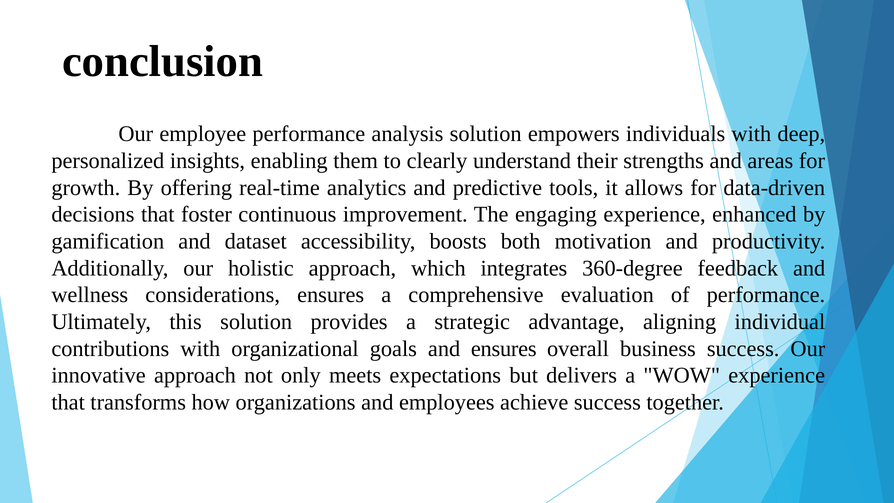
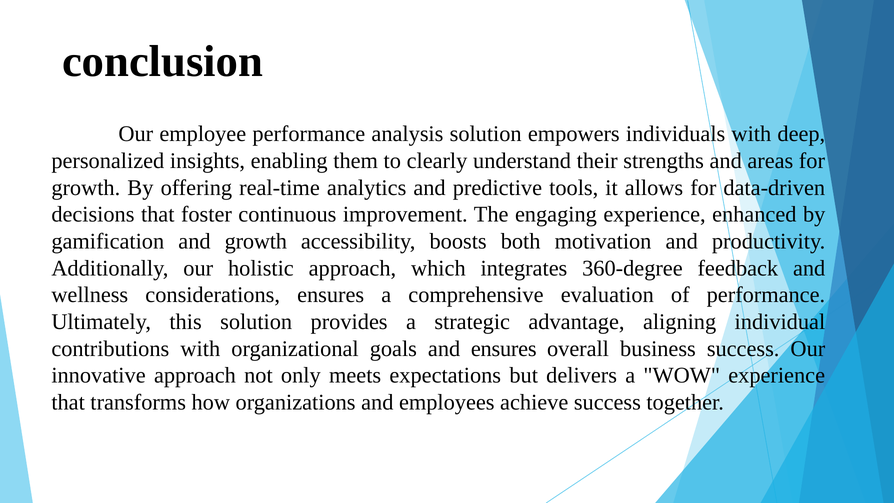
and dataset: dataset -> growth
